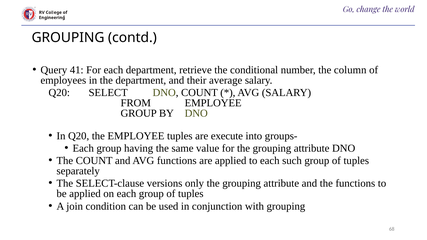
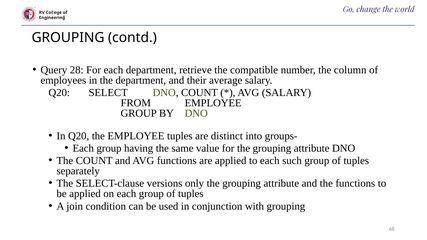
41: 41 -> 28
conditional: conditional -> compatible
execute: execute -> distinct
